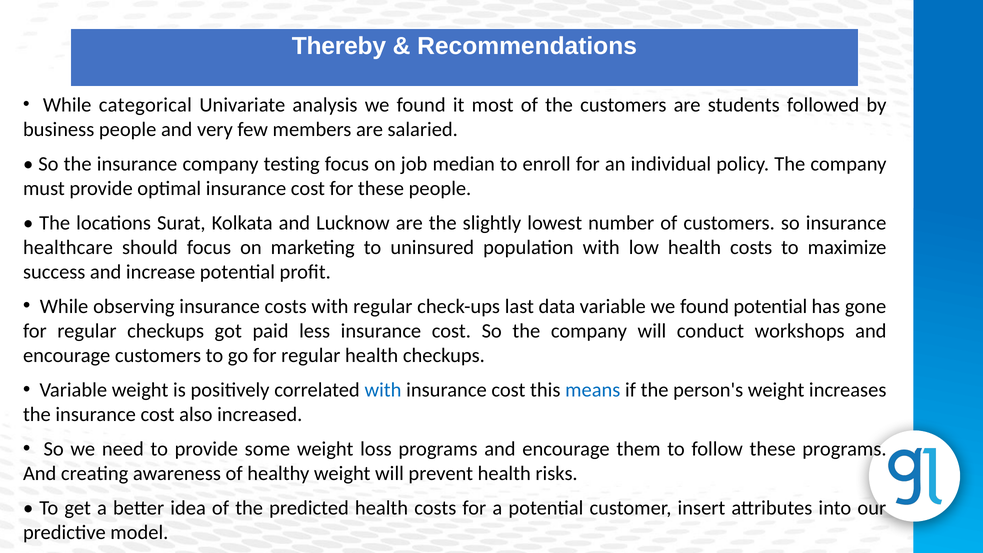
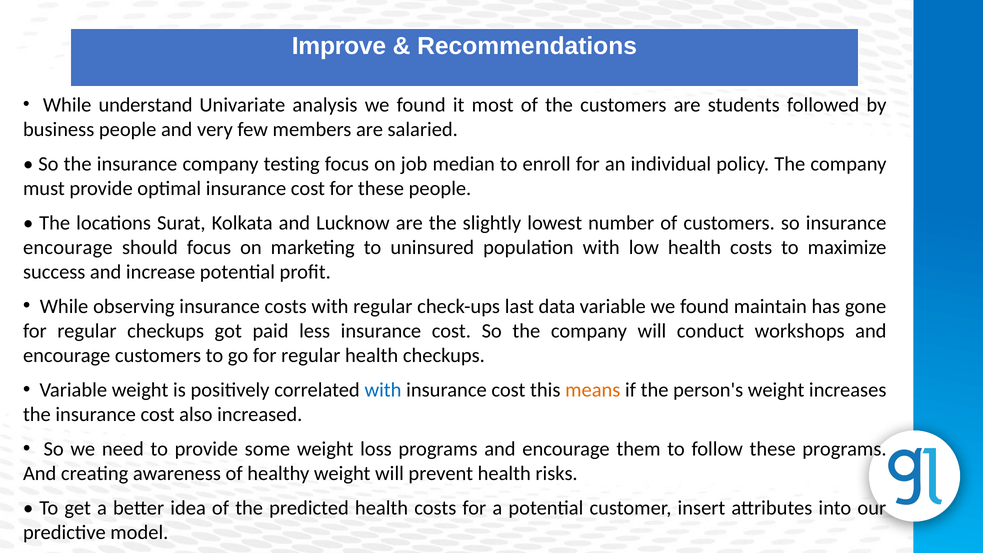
Thereby: Thereby -> Improve
categorical: categorical -> understand
healthcare at (68, 247): healthcare -> encourage
found potential: potential -> maintain
means colour: blue -> orange
